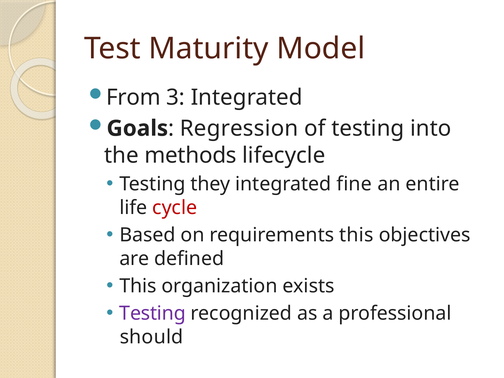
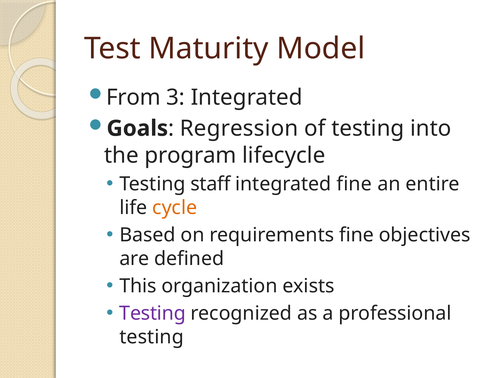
methods: methods -> program
they: they -> staff
cycle colour: red -> orange
requirements this: this -> fine
should at (152, 337): should -> testing
